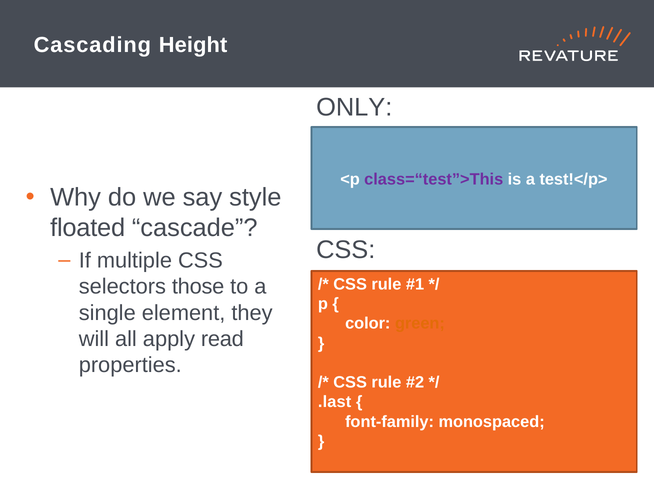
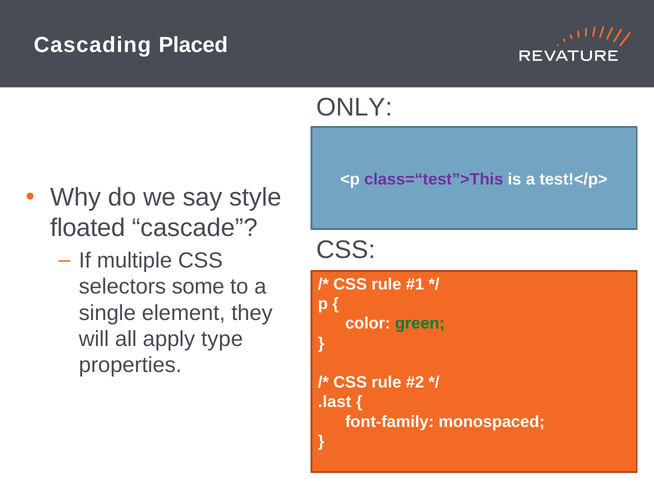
Height: Height -> Placed
those: those -> some
green colour: orange -> green
read: read -> type
